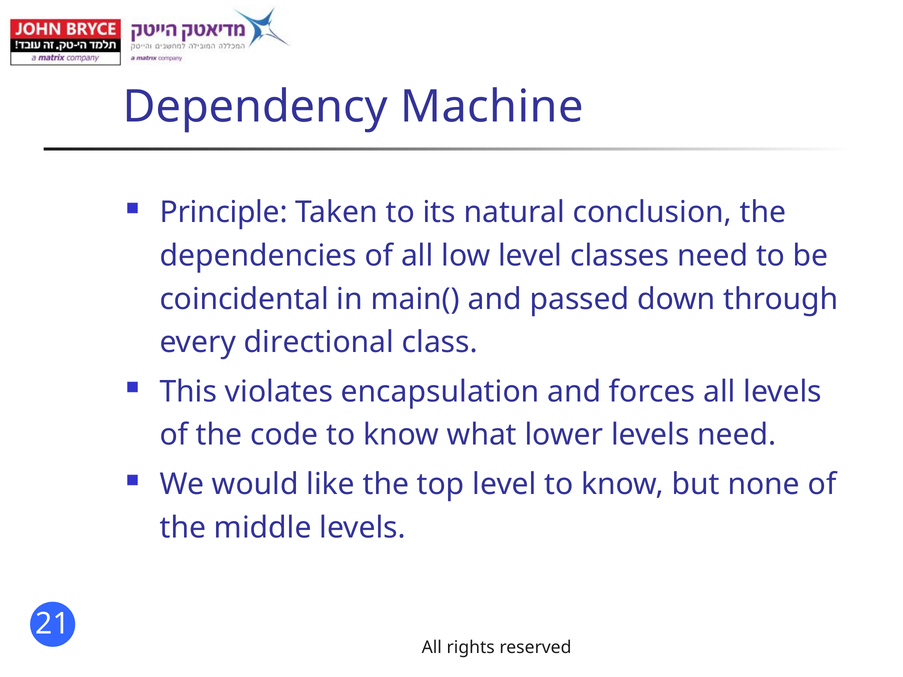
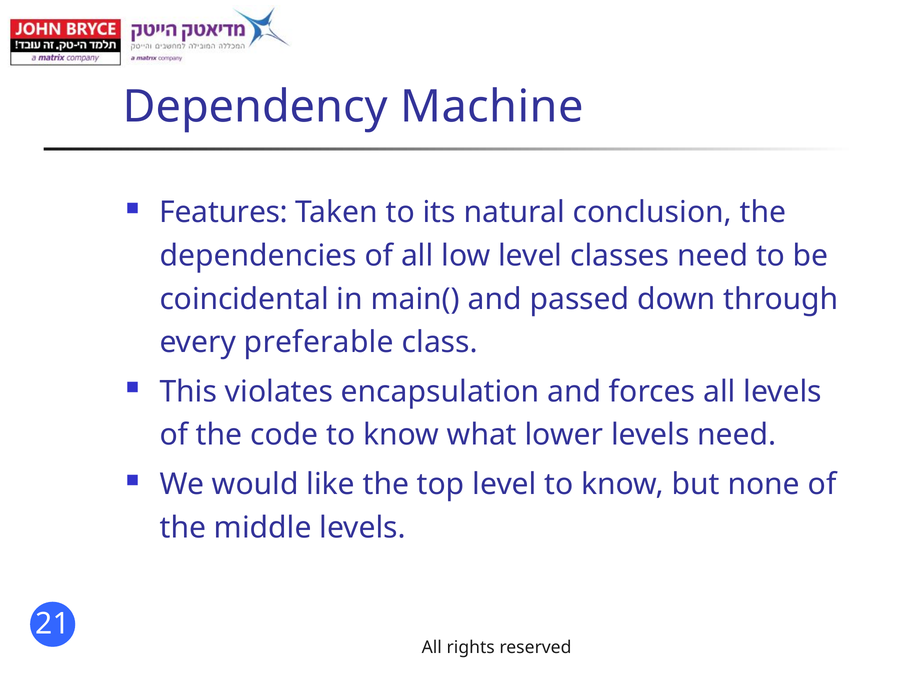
Principle: Principle -> Features
directional: directional -> preferable
